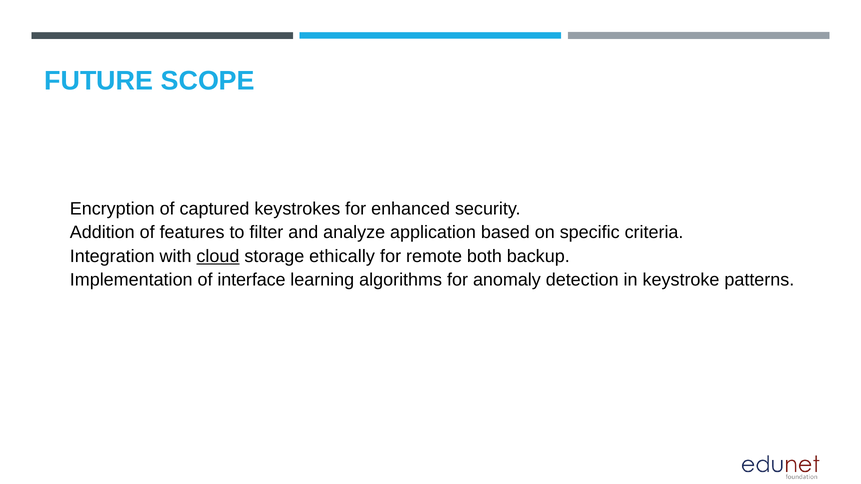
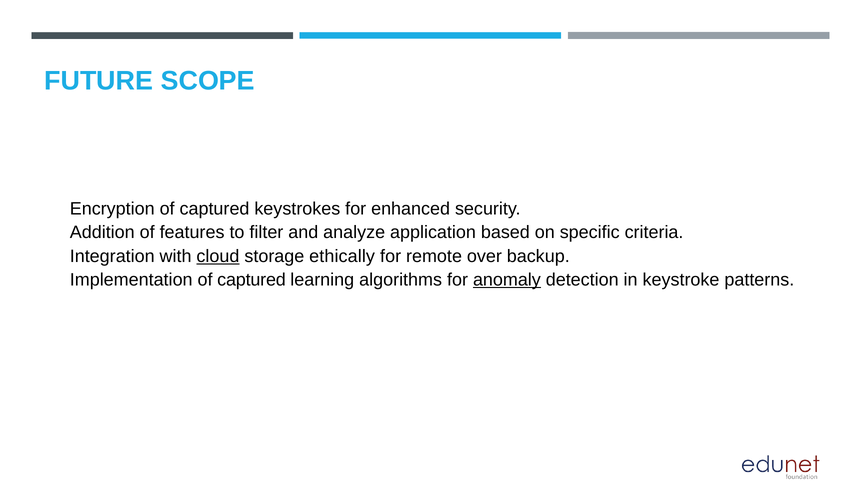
both: both -> over
interface at (251, 280): interface -> captured
anomaly underline: none -> present
